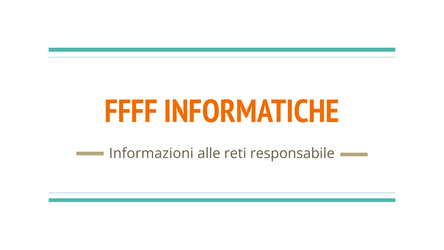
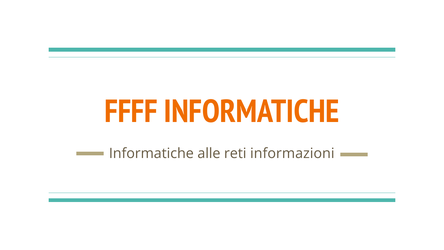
Informazioni at (151, 153): Informazioni -> Informatiche
responsabile: responsabile -> informazioni
